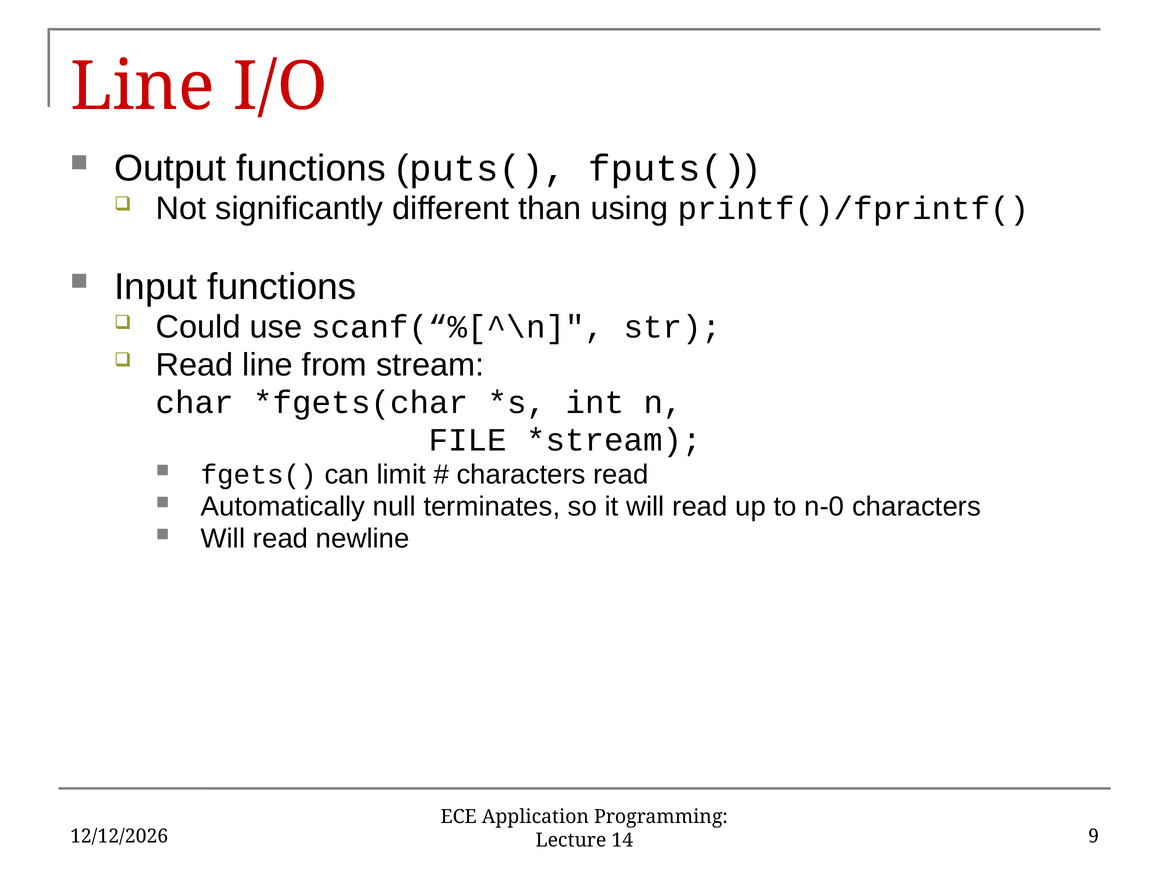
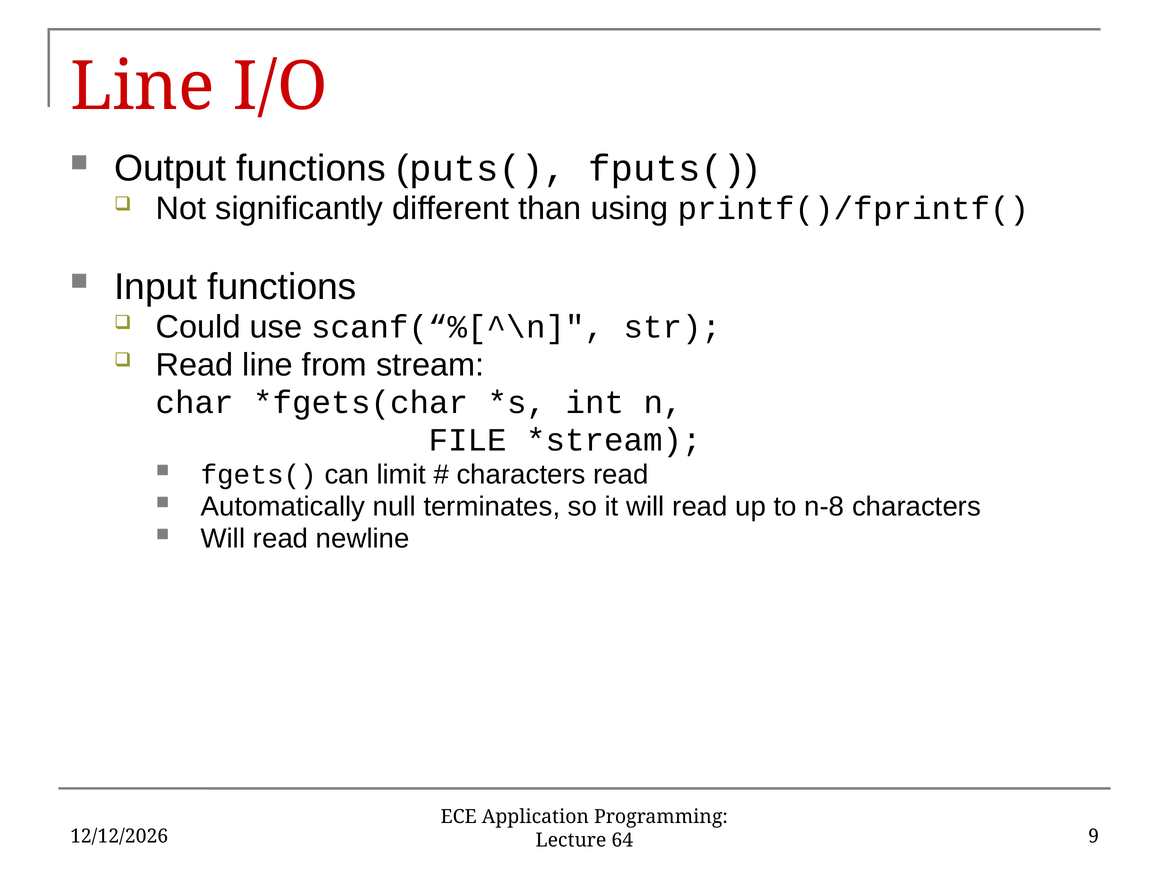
n-0: n-0 -> n-8
14: 14 -> 64
